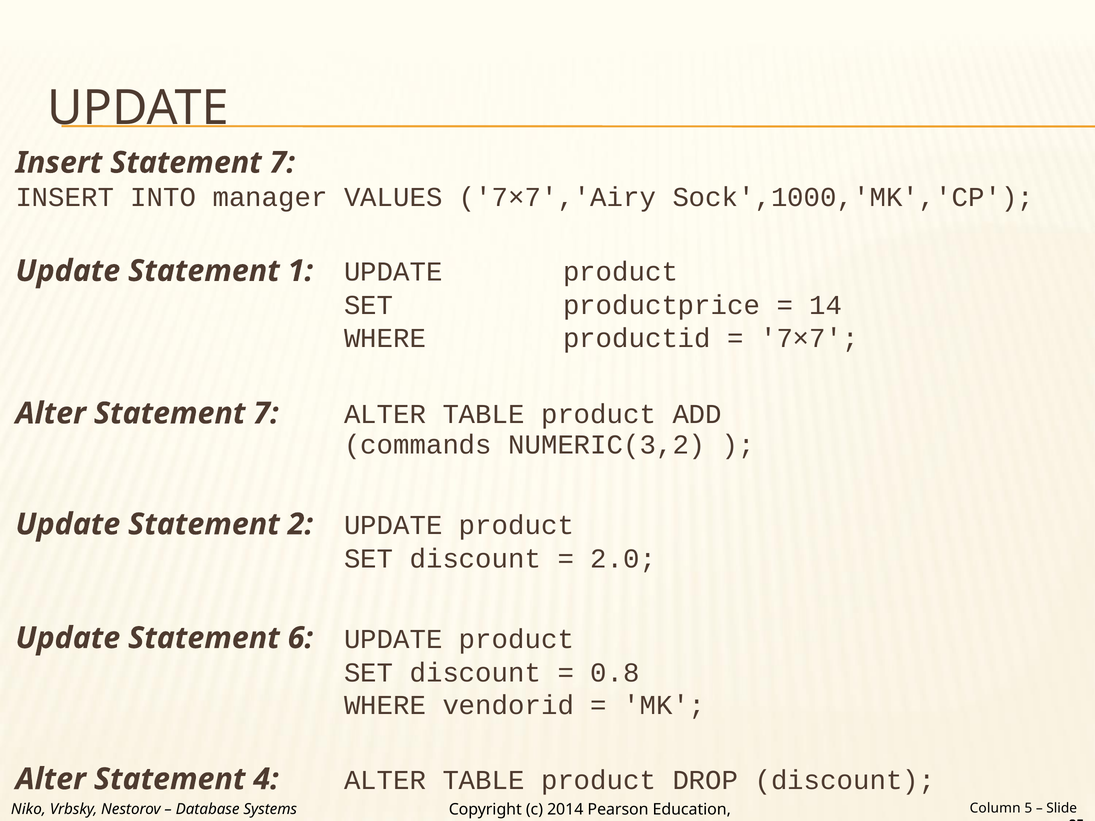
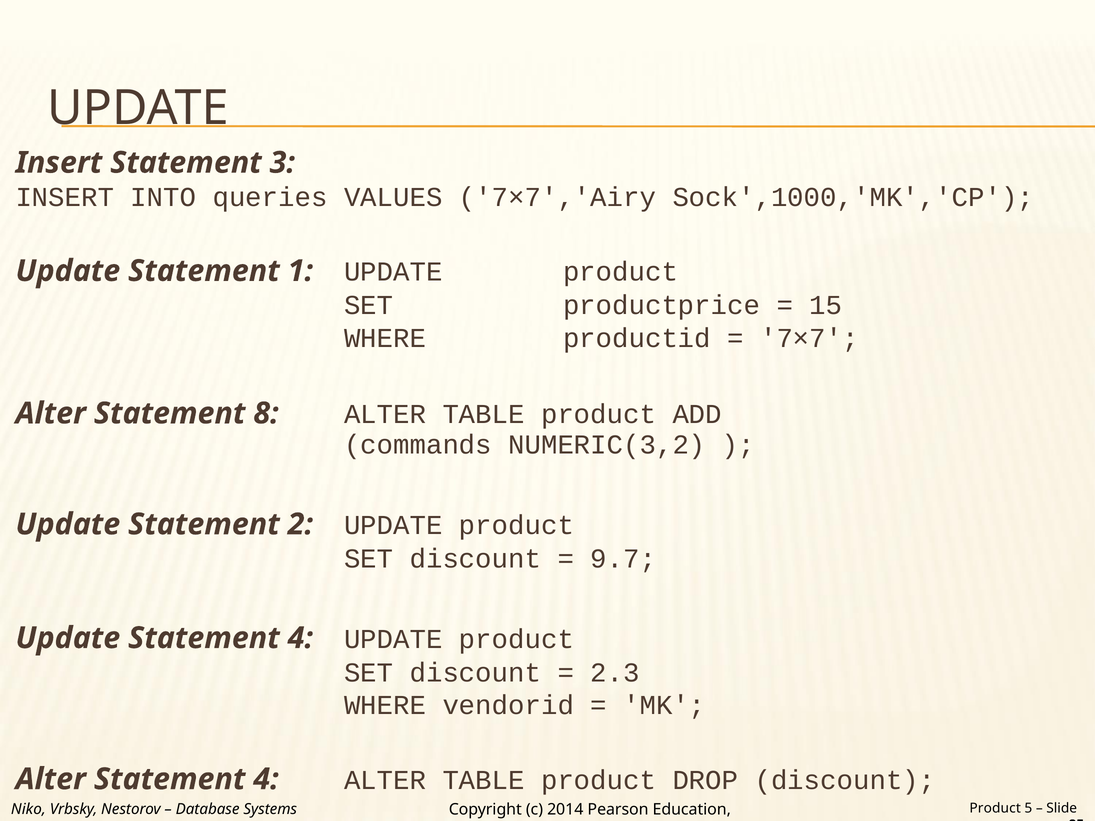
Insert Statement 7: 7 -> 3
manager: manager -> queries
14: 14 -> 15
Alter Statement 7: 7 -> 8
2.0: 2.0 -> 9.7
Update Statement 6: 6 -> 4
0.8: 0.8 -> 2.3
Systems Column: Column -> Product
